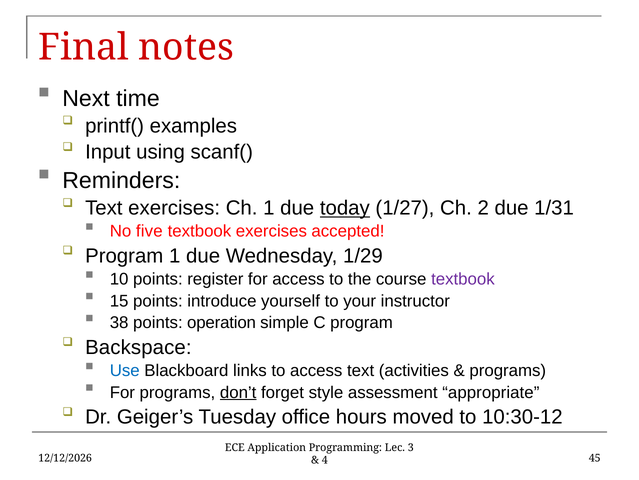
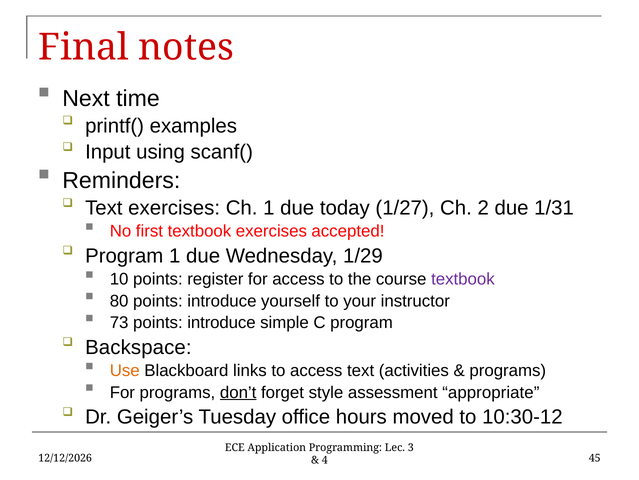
today underline: present -> none
five: five -> first
15: 15 -> 80
38: 38 -> 73
operation at (222, 322): operation -> introduce
Use colour: blue -> orange
